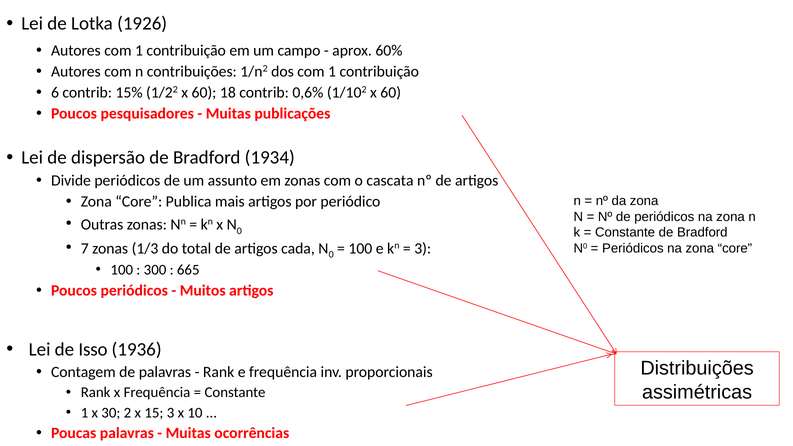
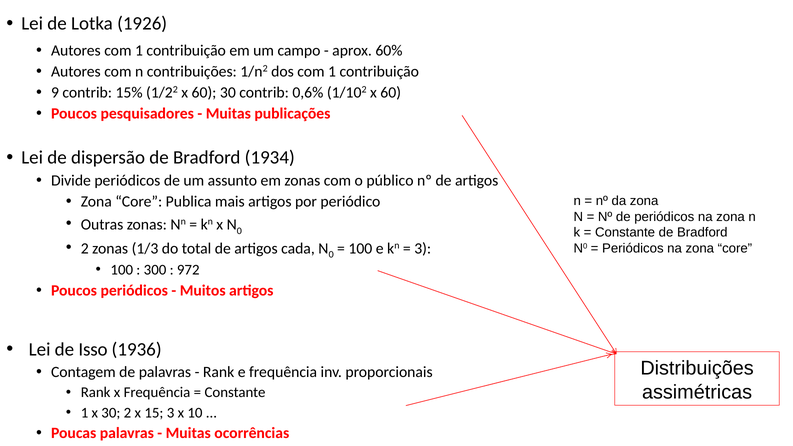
6: 6 -> 9
60 18: 18 -> 30
cascata: cascata -> público
7 at (85, 249): 7 -> 2
665: 665 -> 972
